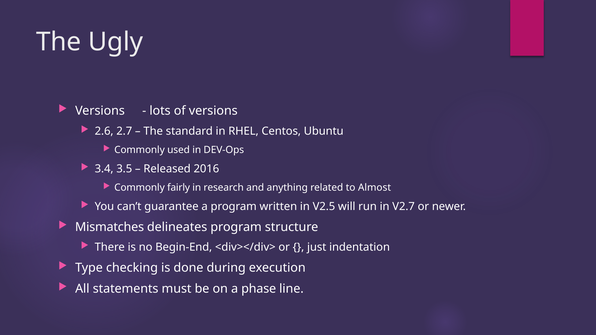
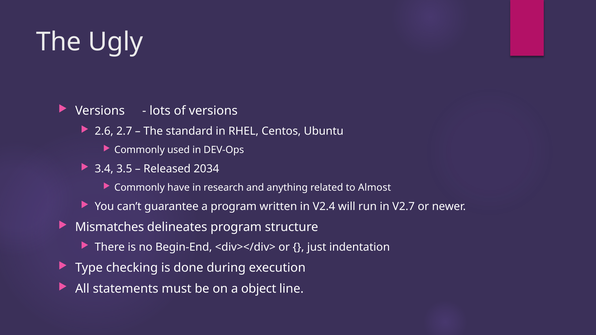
2016: 2016 -> 2034
fairly: fairly -> have
V2.5: V2.5 -> V2.4
phase: phase -> object
